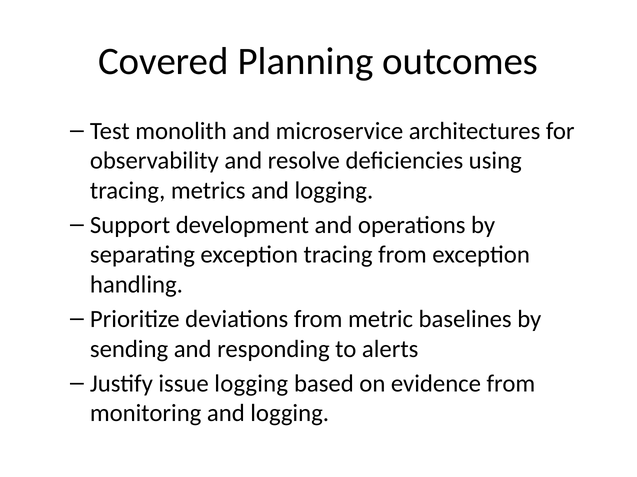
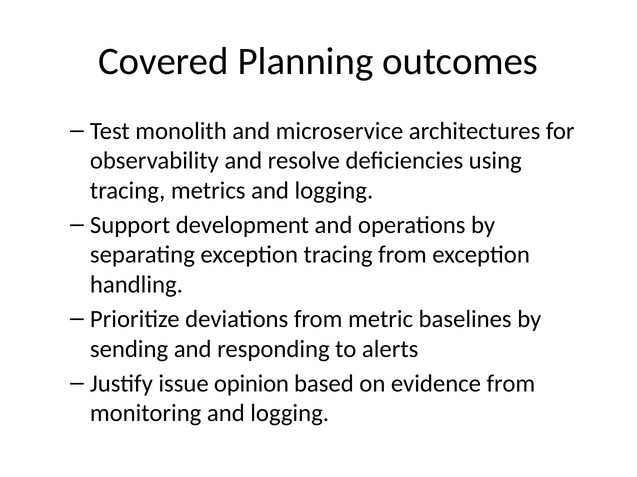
issue logging: logging -> opinion
